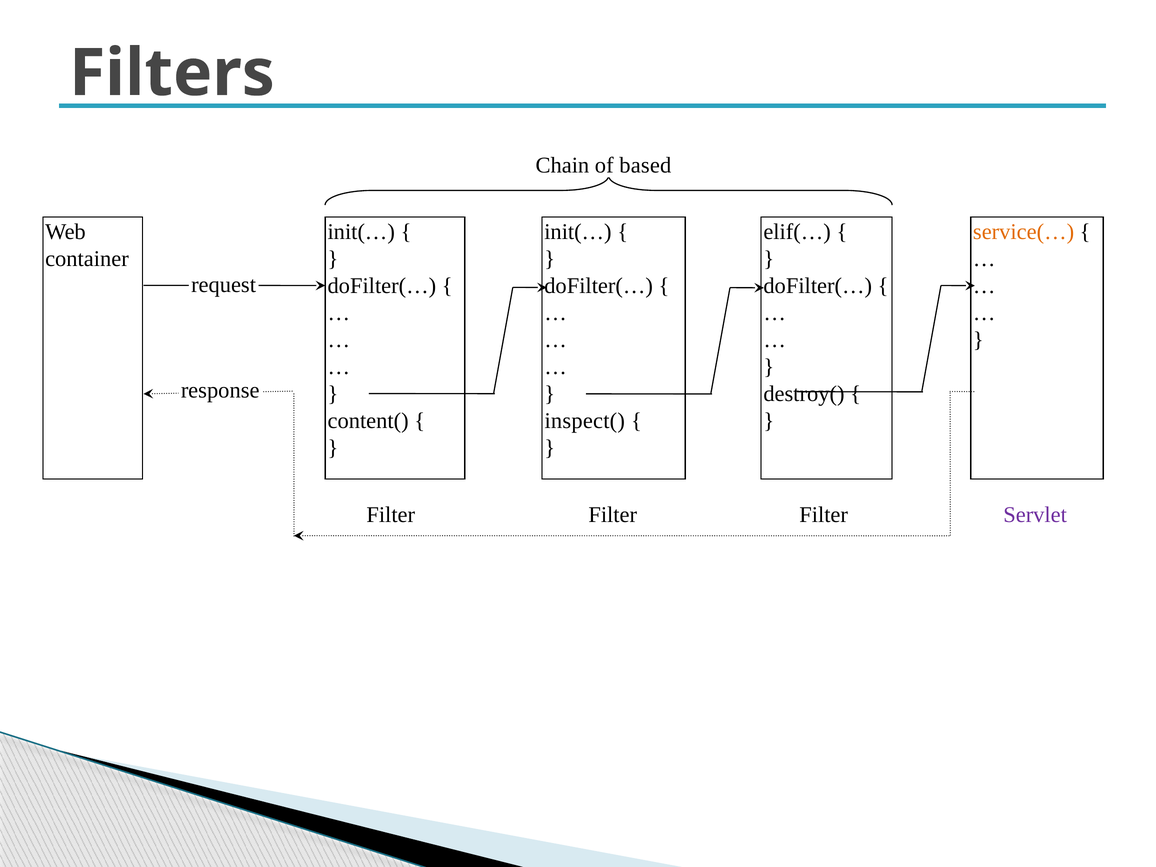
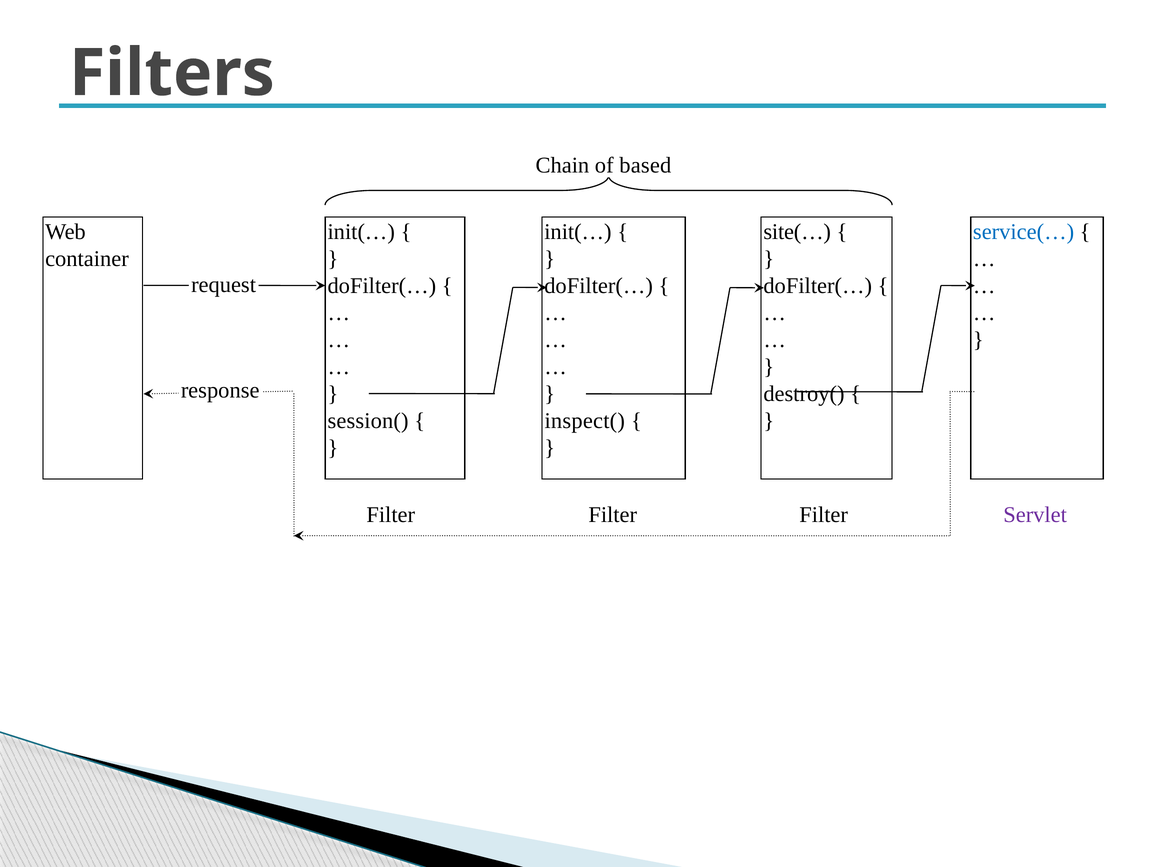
elif(…: elif(… -> site(…
service(… colour: orange -> blue
content(: content( -> session(
